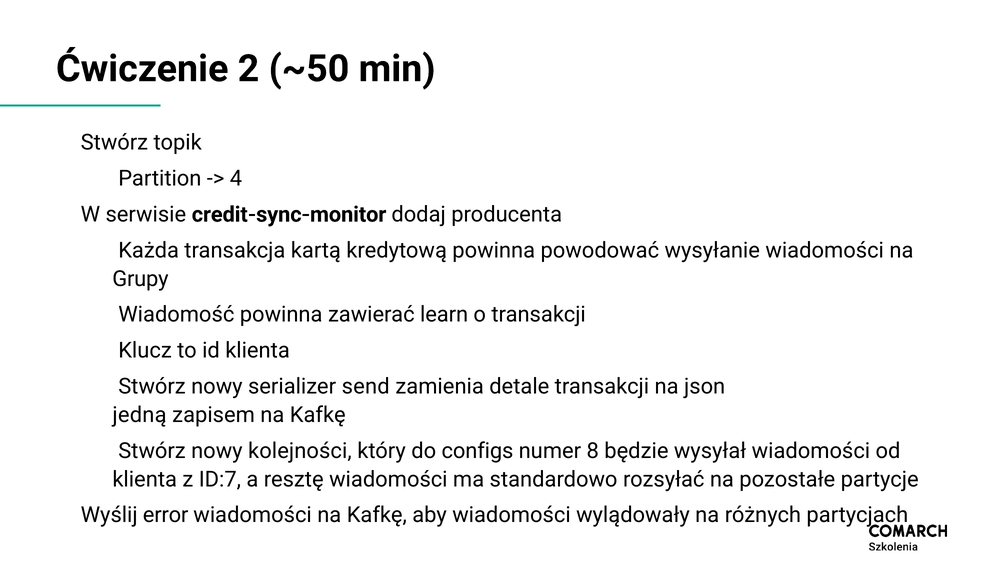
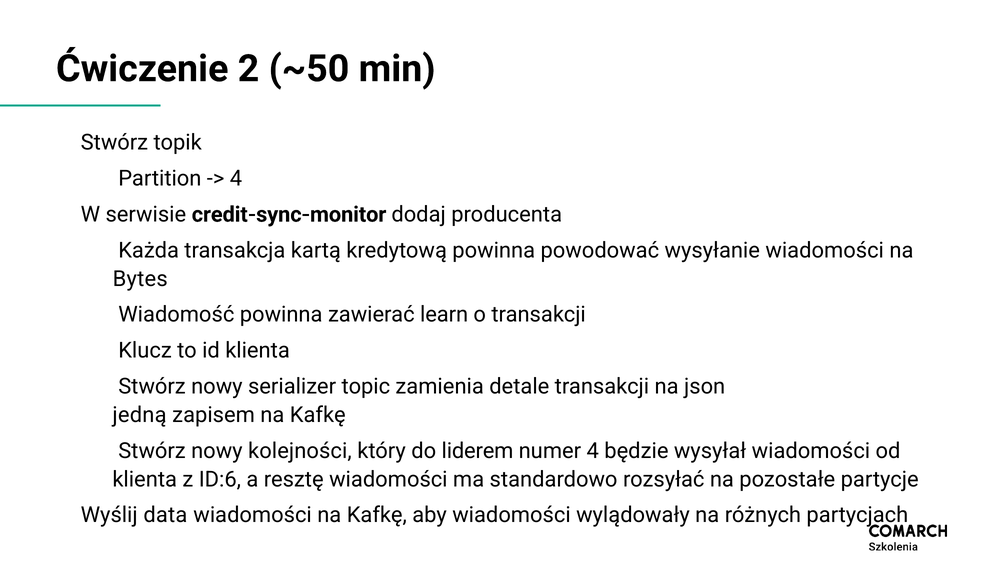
Grupy: Grupy -> Bytes
send: send -> topic
configs: configs -> liderem
numer 8: 8 -> 4
ID:7: ID:7 -> ID:6
error: error -> data
